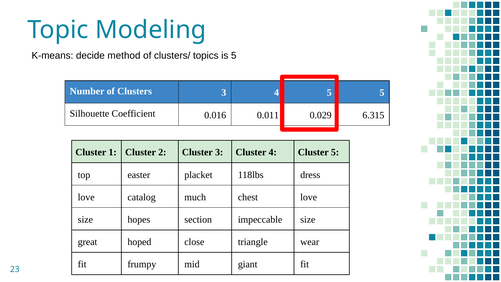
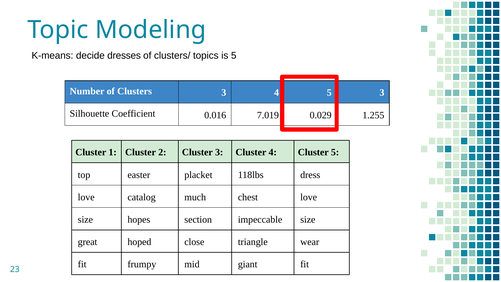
method: method -> dresses
5 5: 5 -> 3
0.011: 0.011 -> 7.019
6.315: 6.315 -> 1.255
